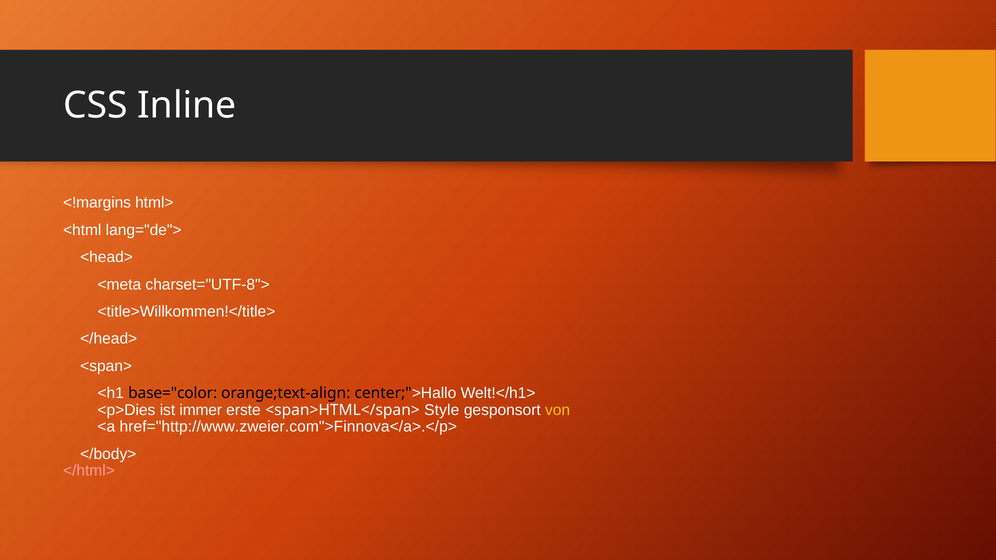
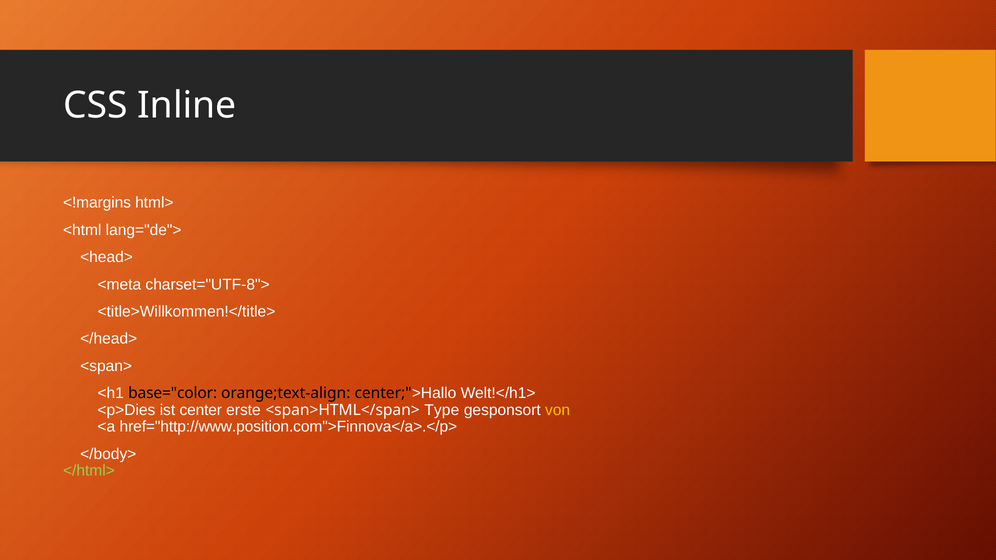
ist immer: immer -> center
Style: Style -> Type
href="http://www.zweier.com">Finnova</a>.</p>: href="http://www.zweier.com">Finnova</a>.</p> -> href="http://www.position.com">Finnova</a>.</p>
</html> colour: pink -> light green
